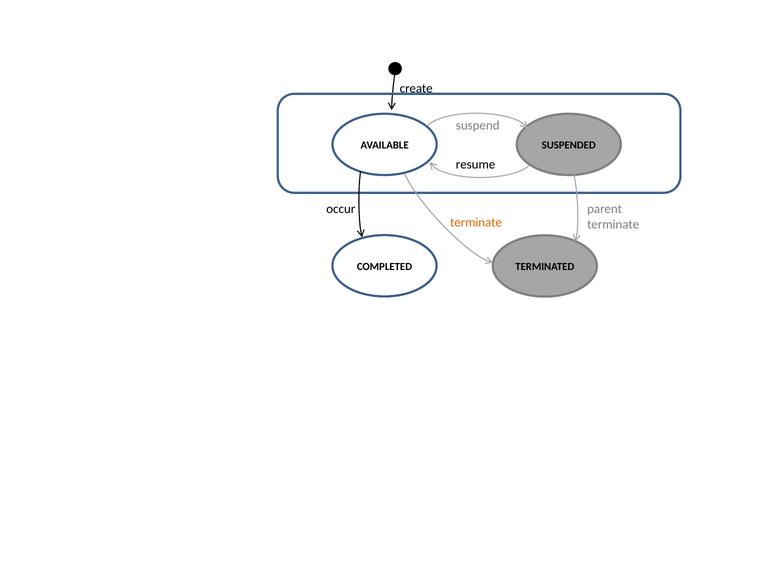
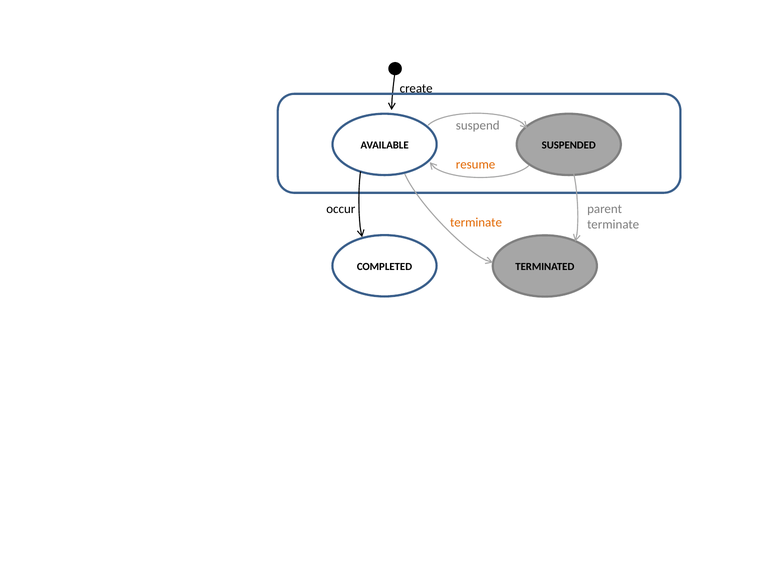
resume colour: black -> orange
